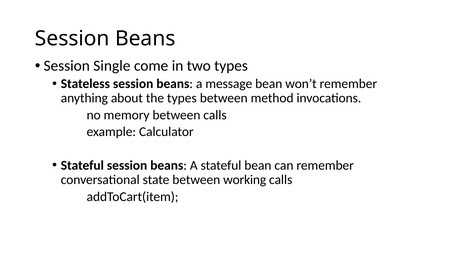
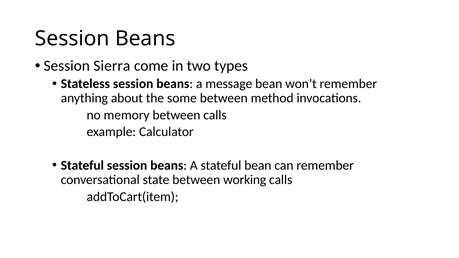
Single: Single -> Sierra
the types: types -> some
